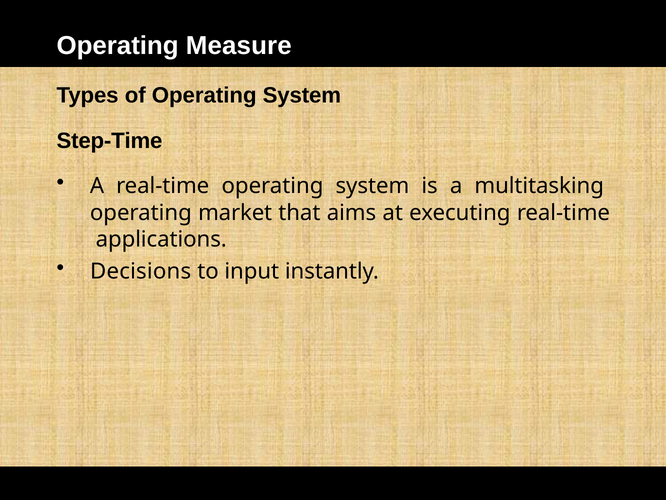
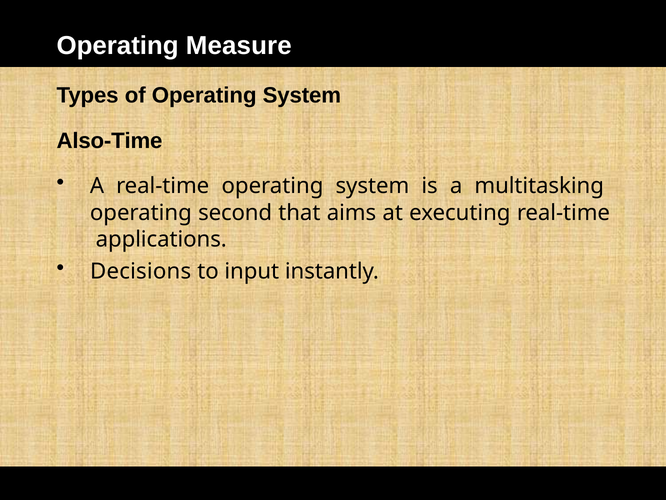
Step-Time: Step-Time -> Also-Time
market: market -> second
